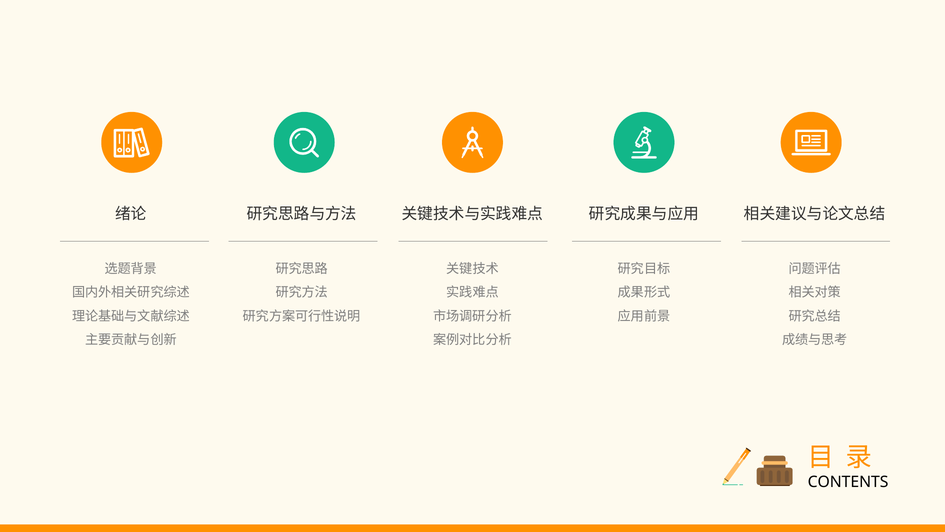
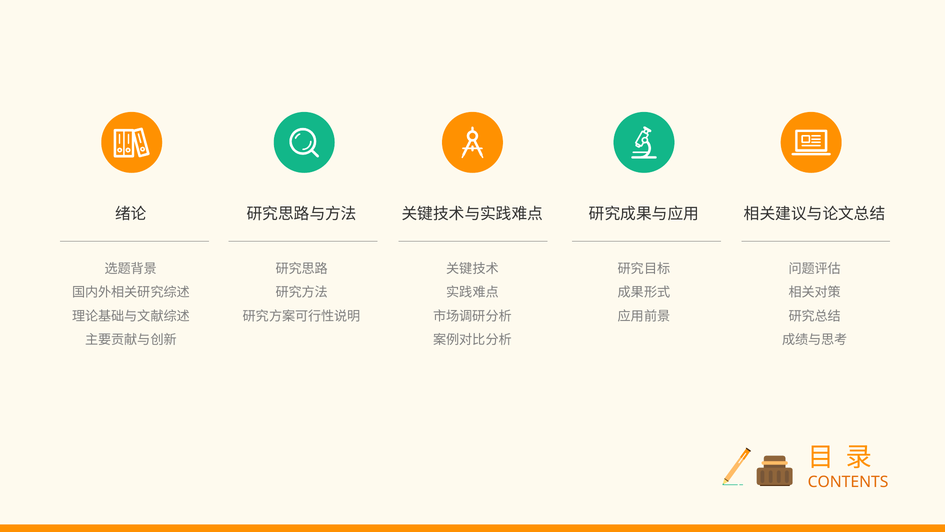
CONTENTS colour: black -> orange
